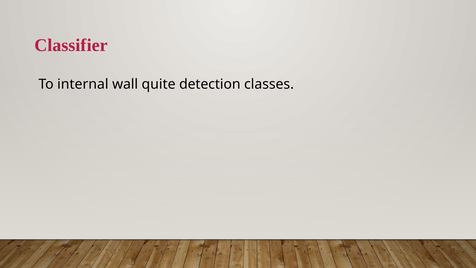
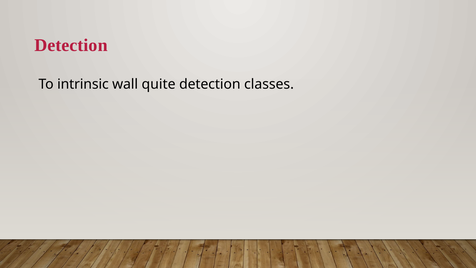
Classifier at (71, 45): Classifier -> Detection
internal: internal -> intrinsic
